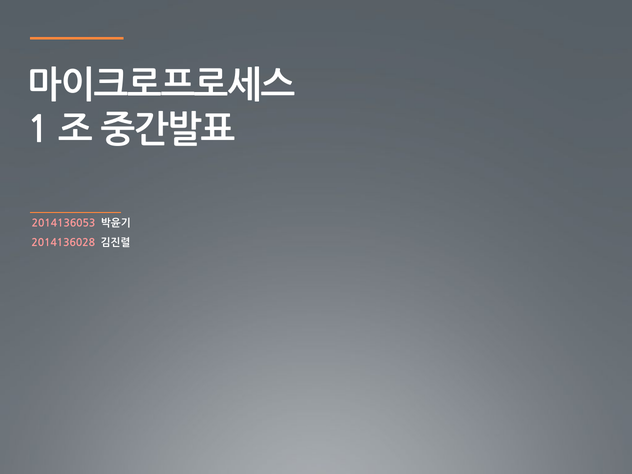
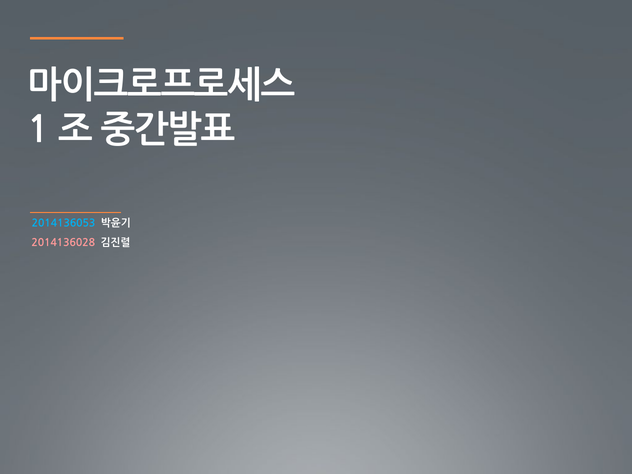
2014136053 colour: pink -> light blue
